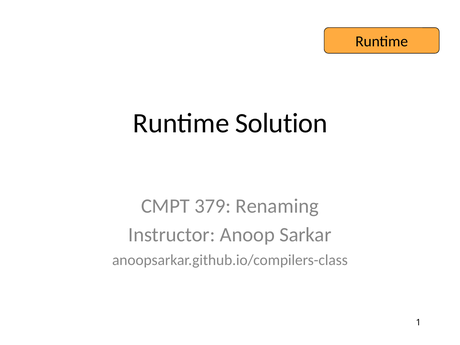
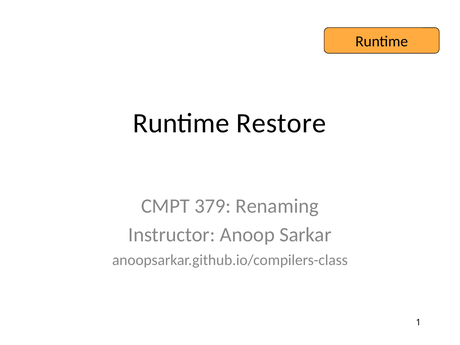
Solution: Solution -> Restore
